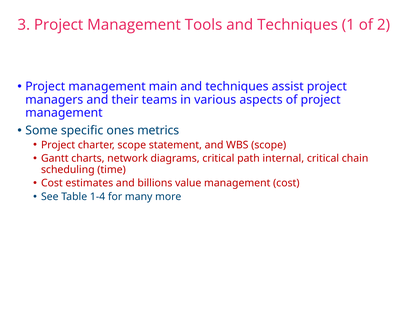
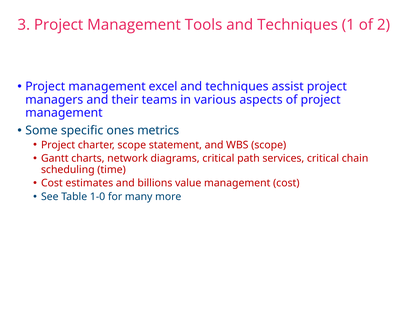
main: main -> excel
internal: internal -> services
1-4: 1-4 -> 1-0
